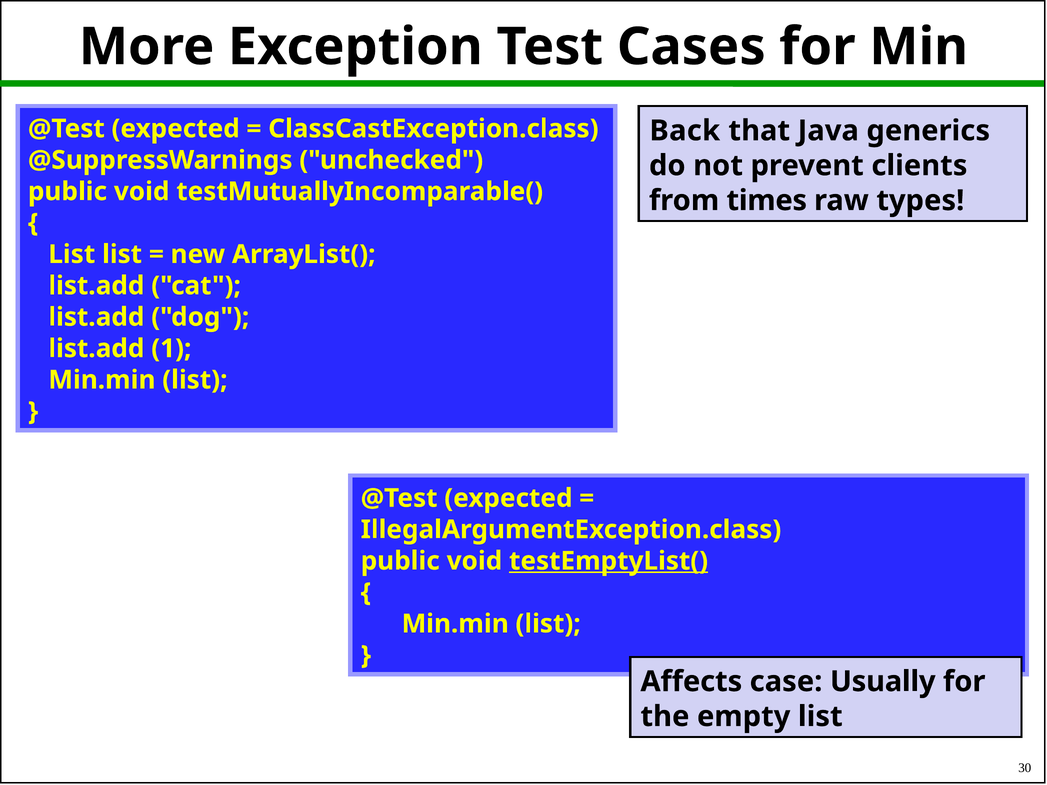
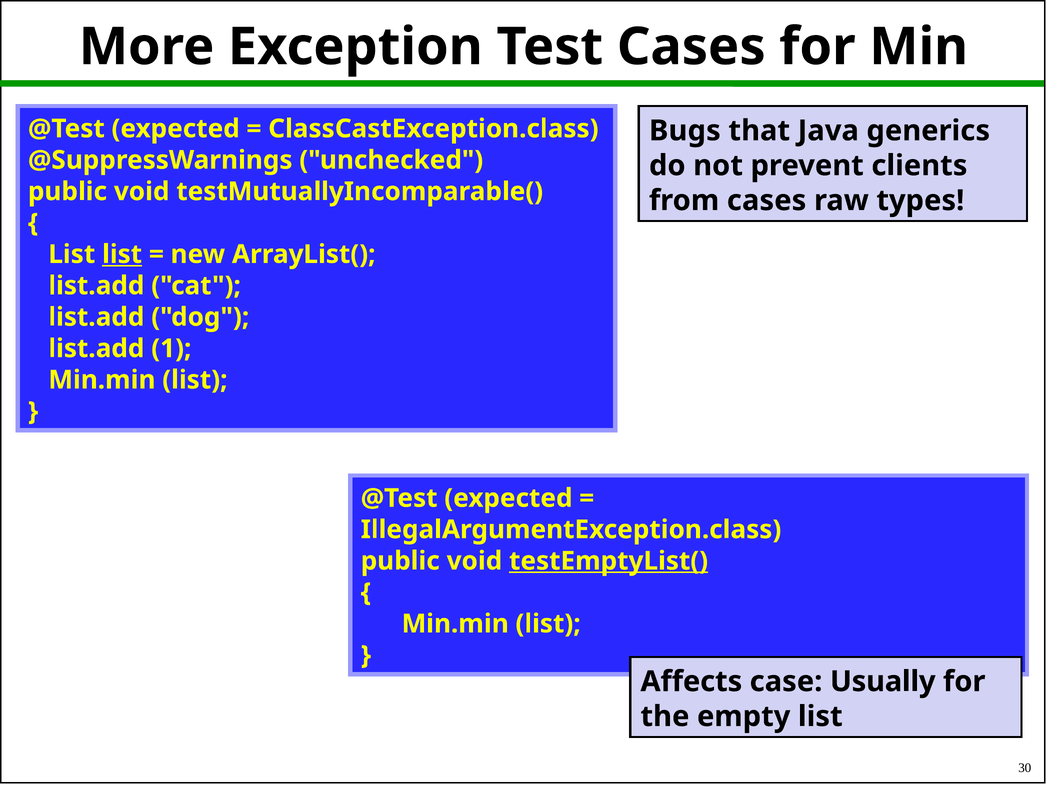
Back: Back -> Bugs
from times: times -> cases
list at (122, 254) underline: none -> present
